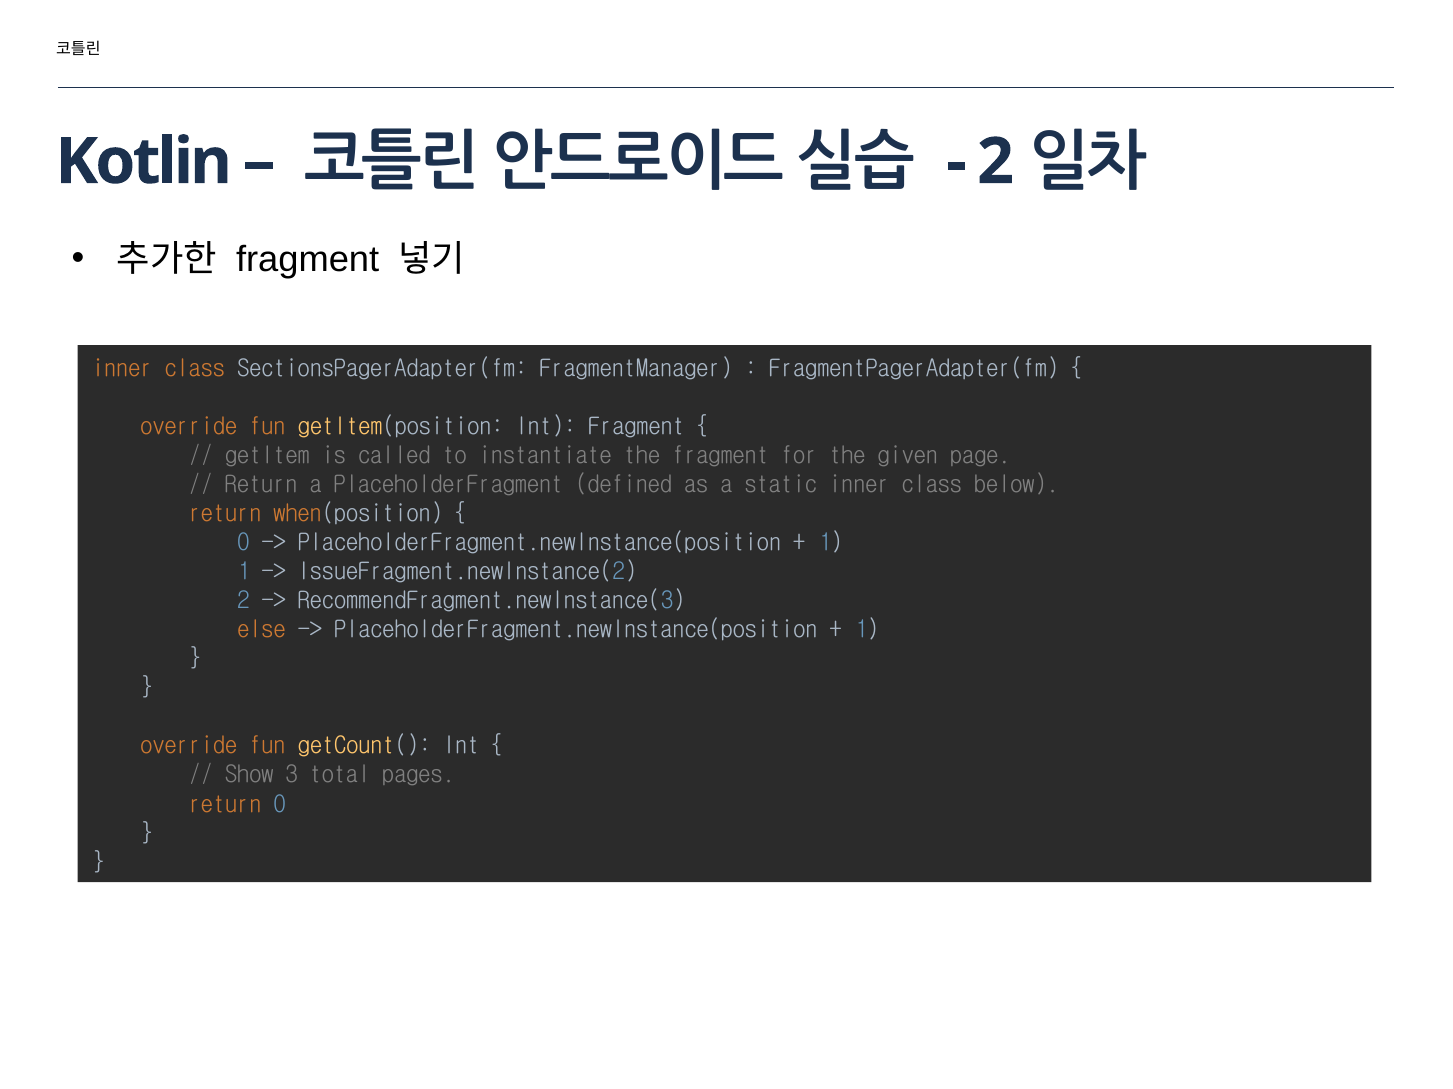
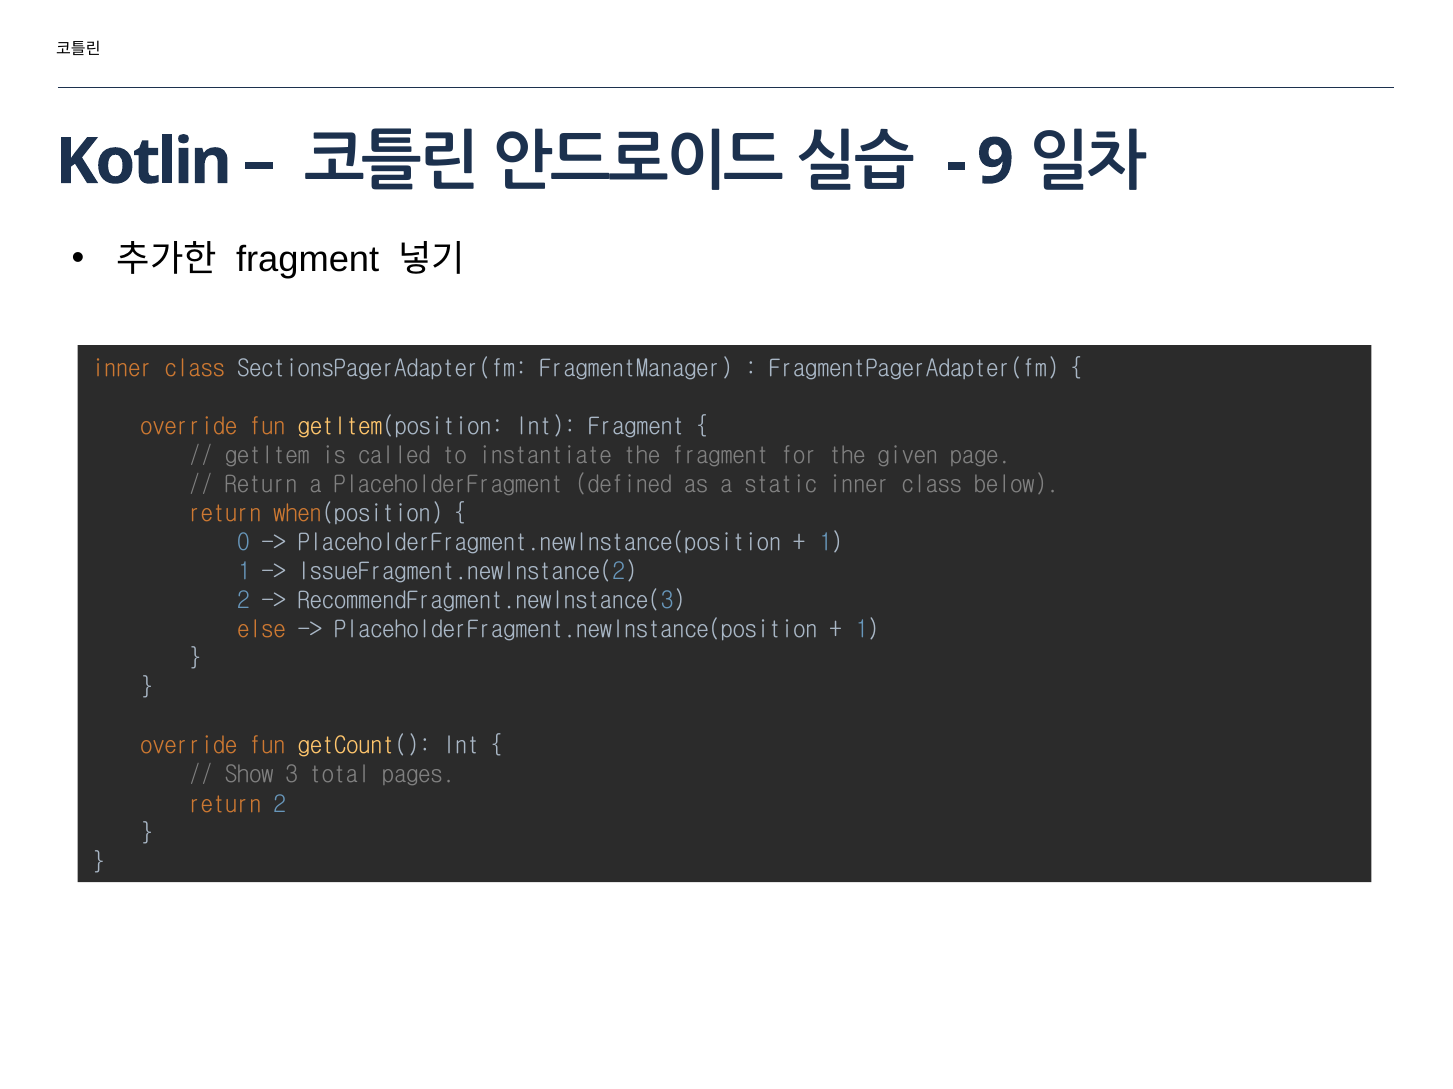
2 at (995, 162): 2 -> 9
return 0: 0 -> 2
